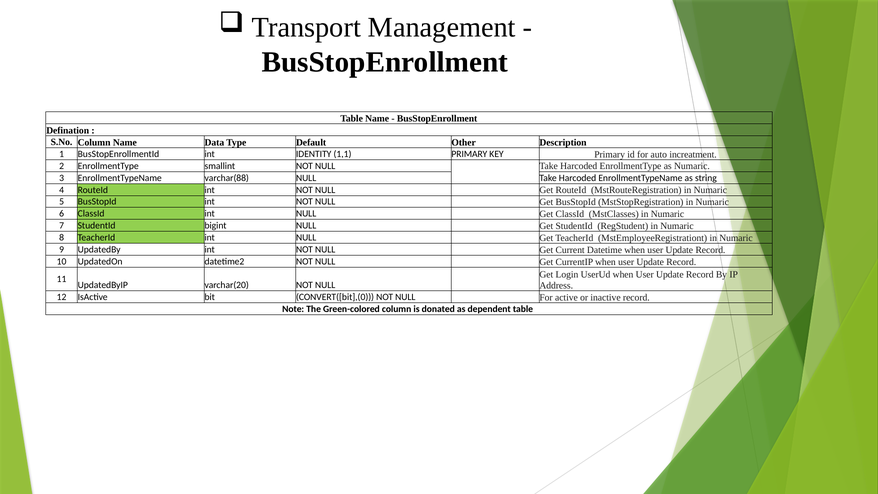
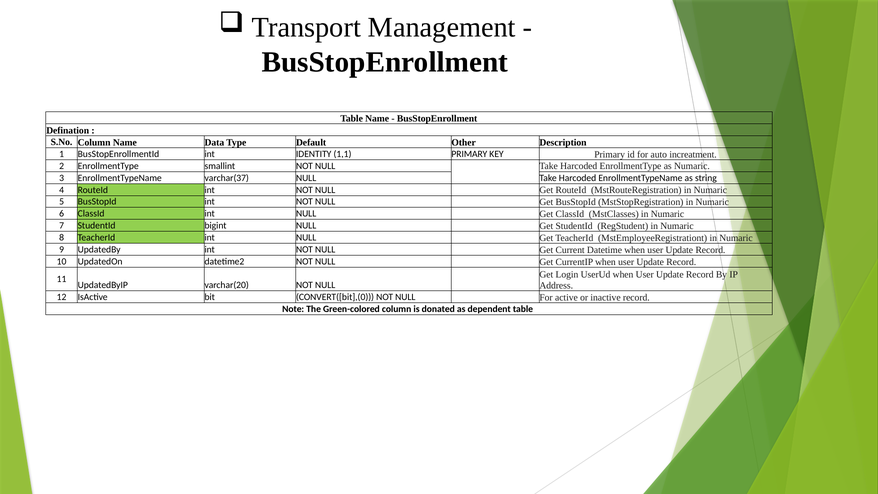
varchar(88: varchar(88 -> varchar(37
